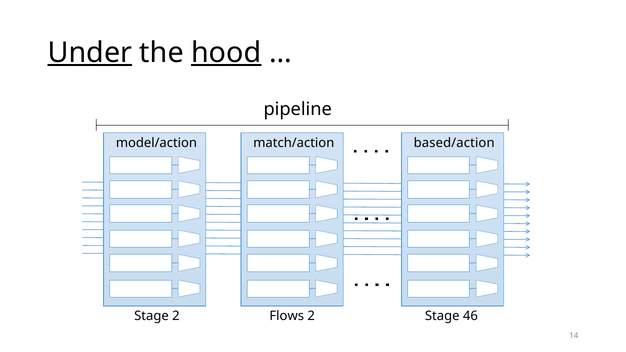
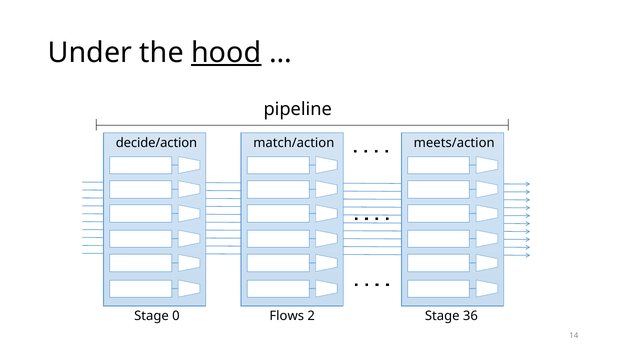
Under underline: present -> none
model/action: model/action -> decide/action
based/action: based/action -> meets/action
Stage 2: 2 -> 0
46: 46 -> 36
